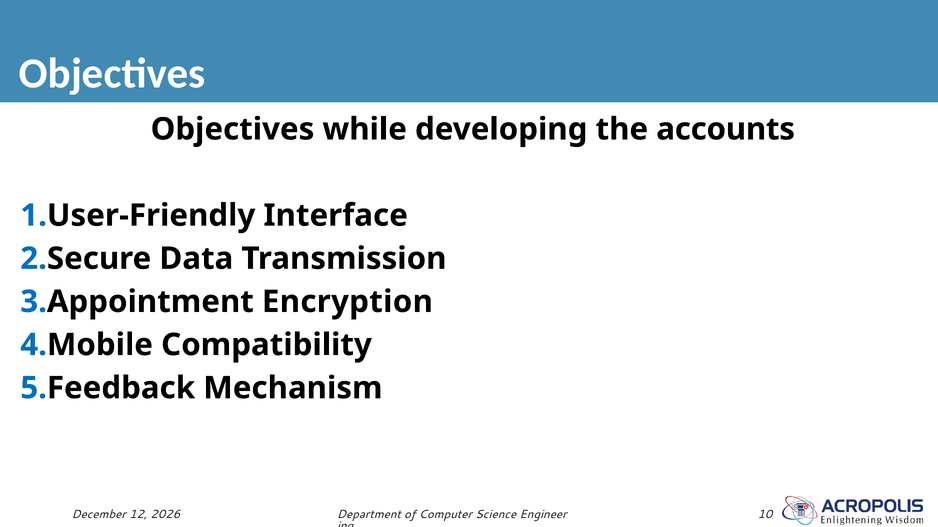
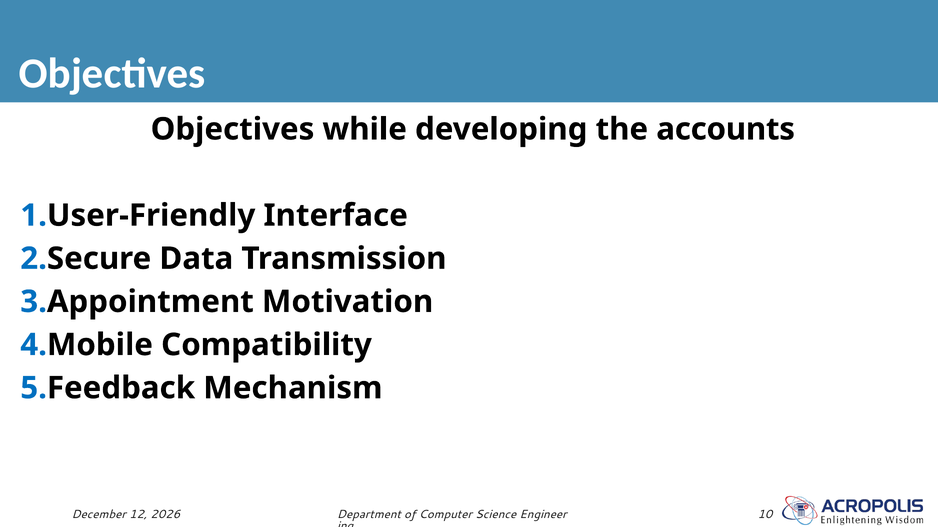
Encryption: Encryption -> Motivation
